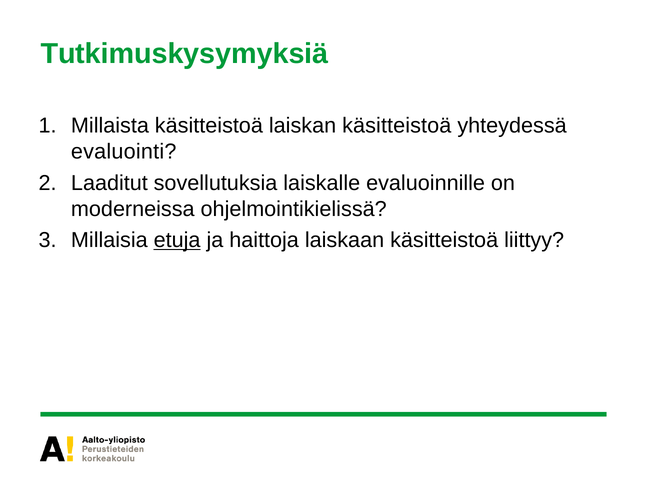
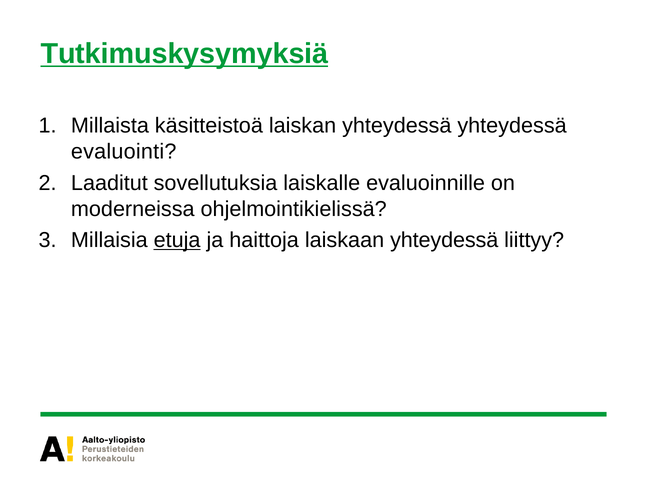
Tutkimuskysymyksiä underline: none -> present
laiskan käsitteistoä: käsitteistoä -> yhteydessä
laiskaan käsitteistoä: käsitteistoä -> yhteydessä
